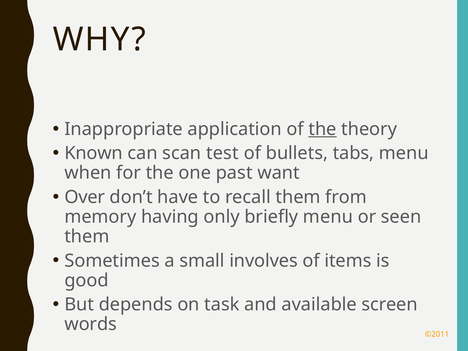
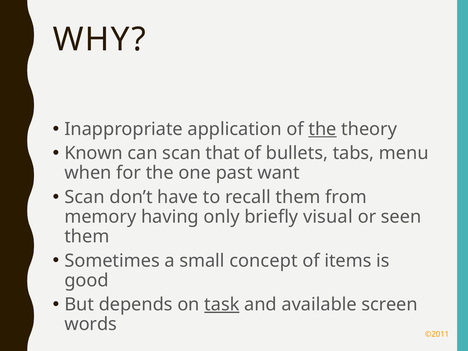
test: test -> that
Over at (85, 197): Over -> Scan
briefly menu: menu -> visual
involves: involves -> concept
task underline: none -> present
